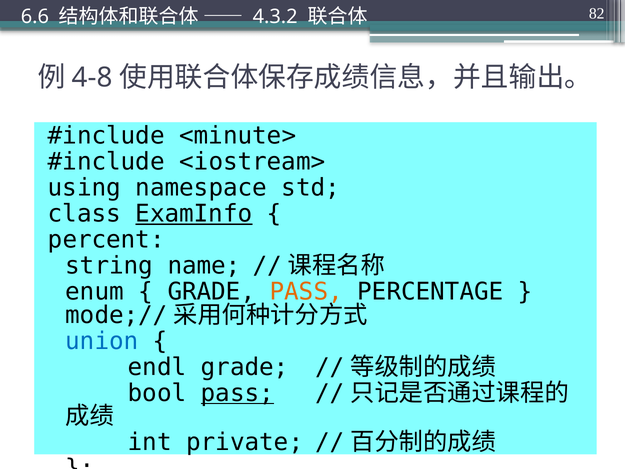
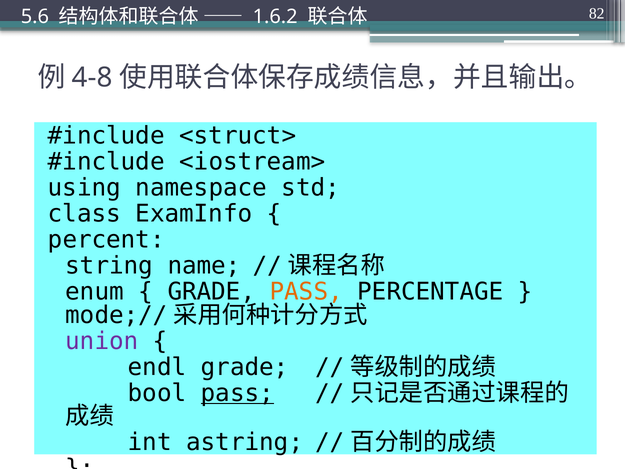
6.6: 6.6 -> 5.6
4.3.2: 4.3.2 -> 1.6.2
<minute>: <minute> -> <struct>
ExamInfo underline: present -> none
union colour: blue -> purple
private: private -> astring
